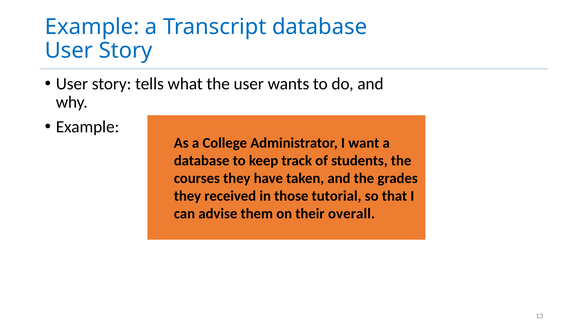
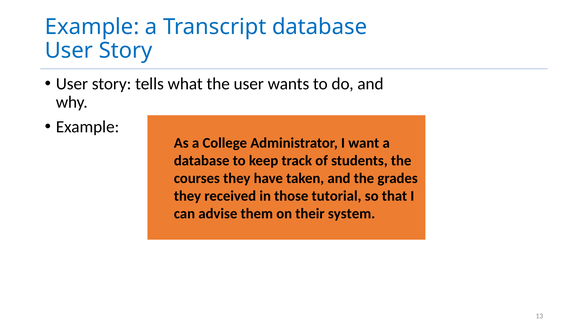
overall: overall -> system
